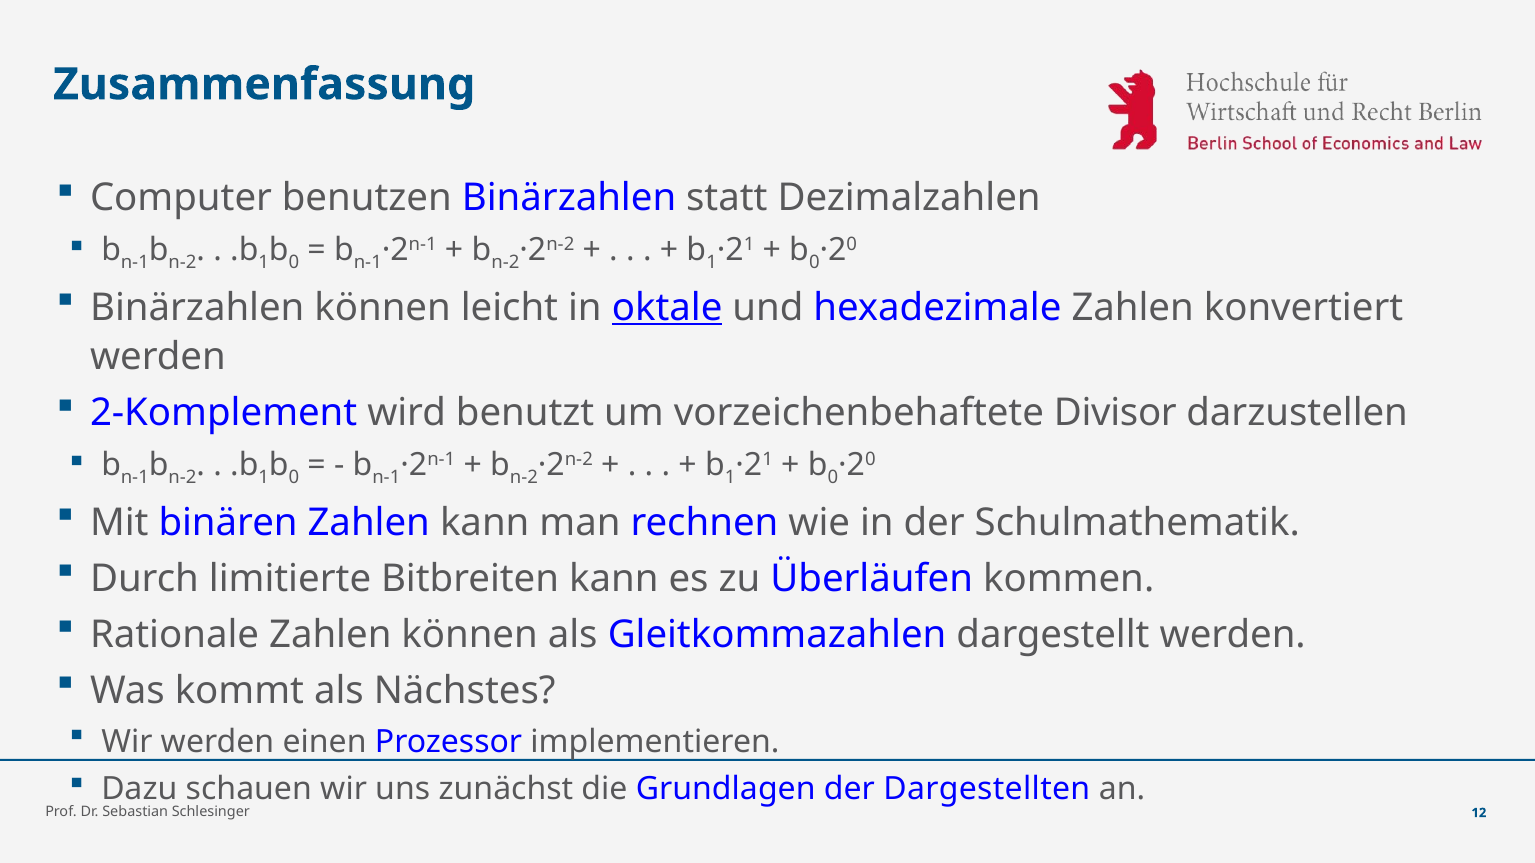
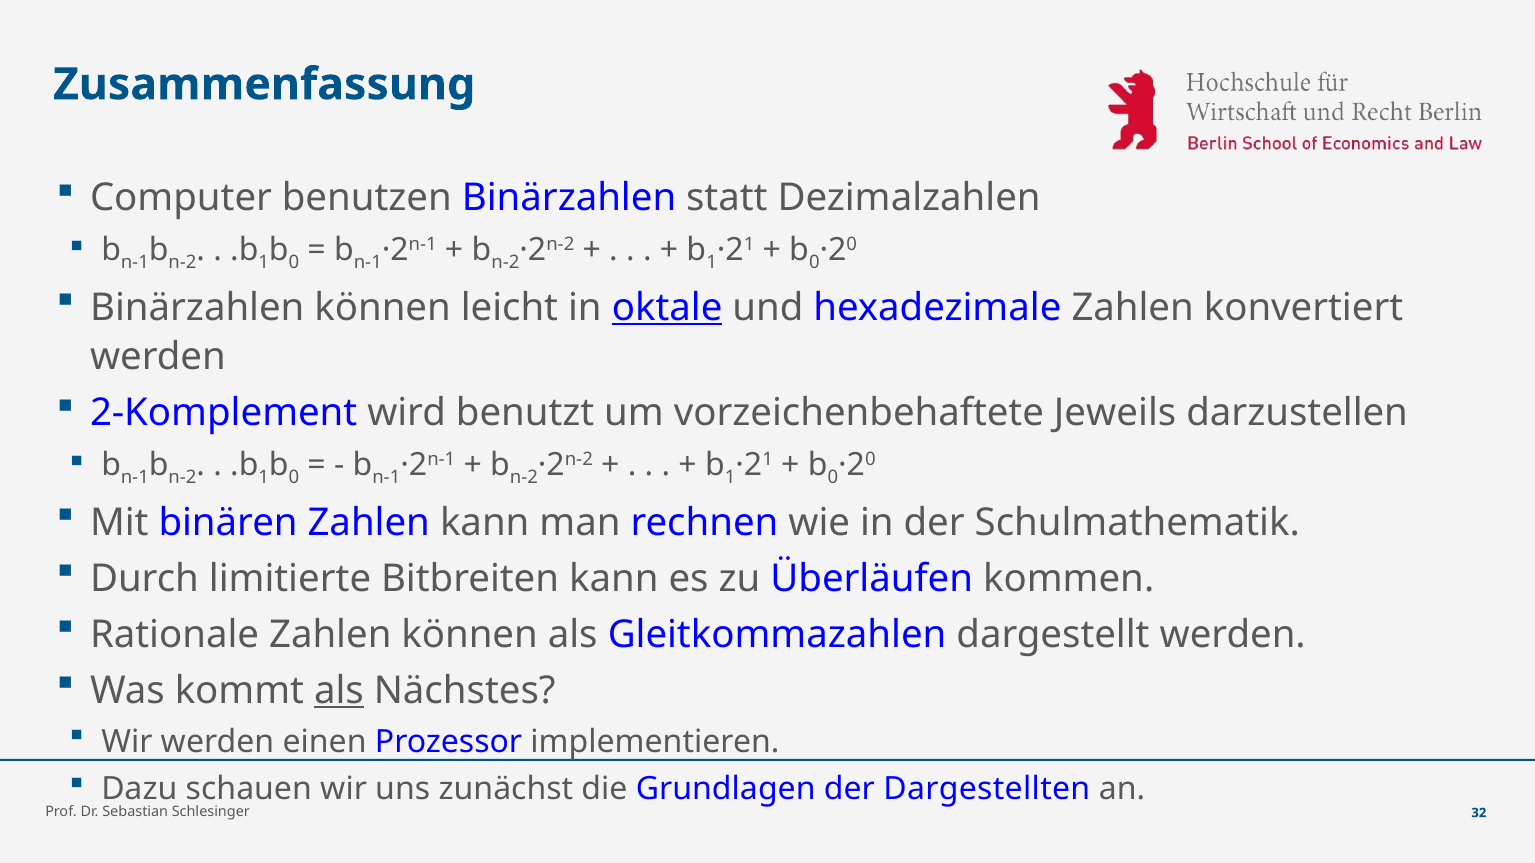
Divisor: Divisor -> Jeweils
als at (339, 691) underline: none -> present
12: 12 -> 32
